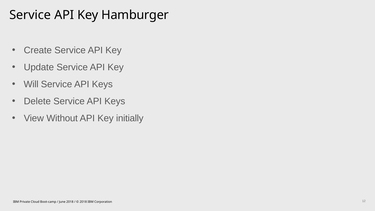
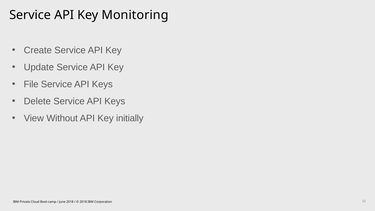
Hamburger: Hamburger -> Monitoring
Will: Will -> File
